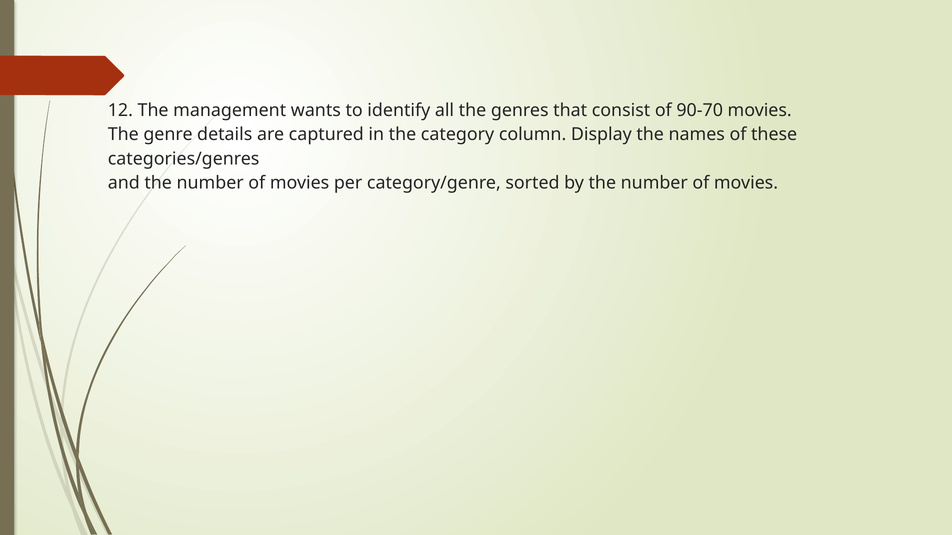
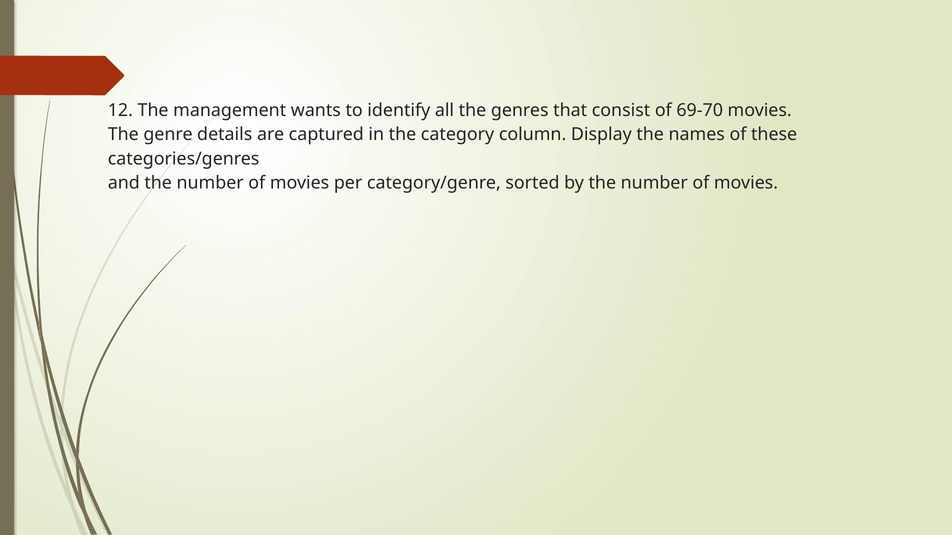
90-70: 90-70 -> 69-70
